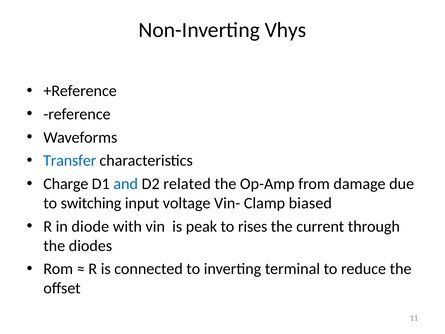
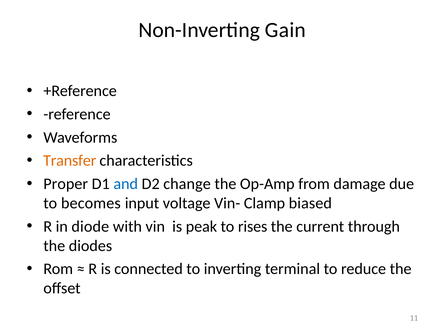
Vhys: Vhys -> Gain
Transfer colour: blue -> orange
Charge: Charge -> Proper
related: related -> change
switching: switching -> becomes
